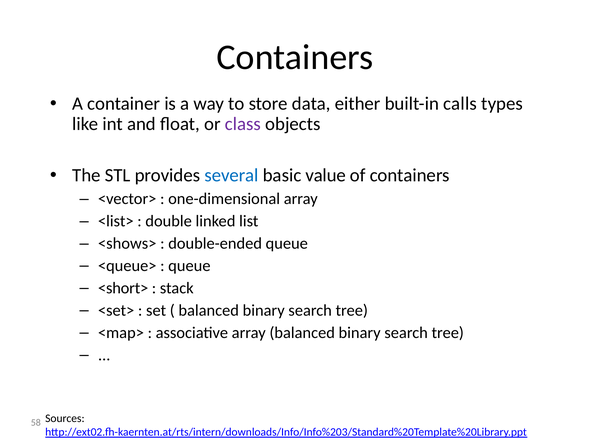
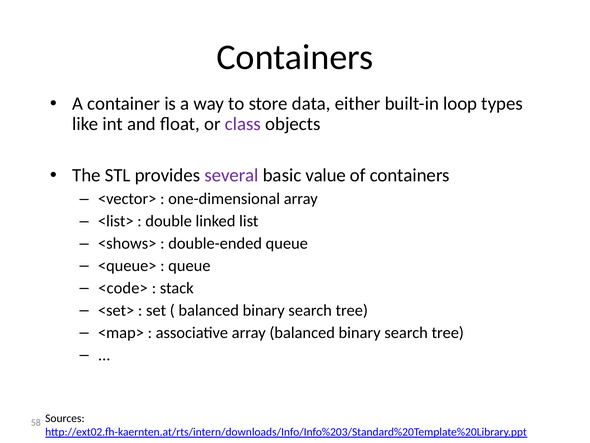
calls: calls -> loop
several colour: blue -> purple
<short>: <short> -> <code>
